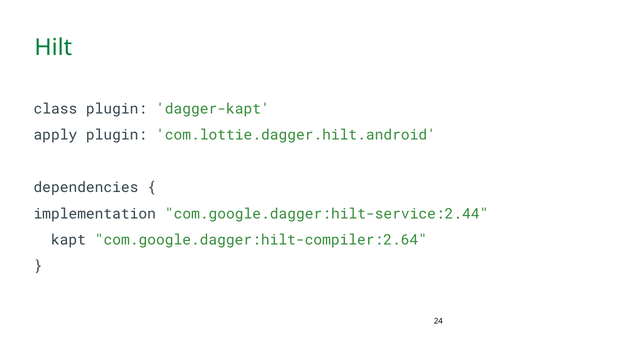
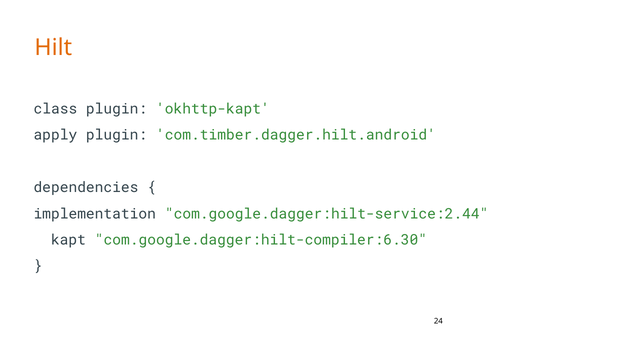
Hilt colour: green -> orange
dagger-kapt: dagger-kapt -> okhttp-kapt
com.lottie.dagger.hilt.android: com.lottie.dagger.hilt.android -> com.timber.dagger.hilt.android
com.google.dagger:hilt-compiler:2.64: com.google.dagger:hilt-compiler:2.64 -> com.google.dagger:hilt-compiler:6.30
